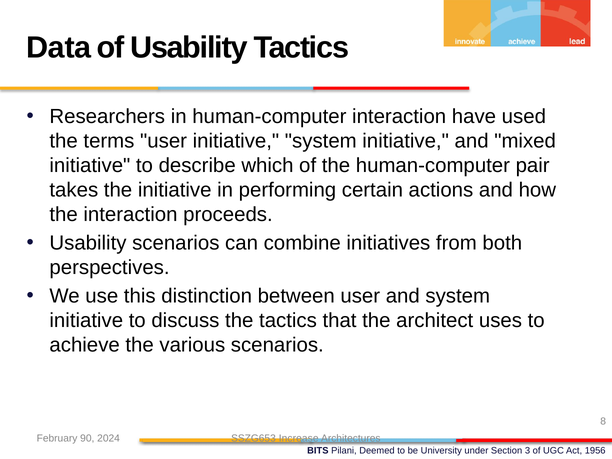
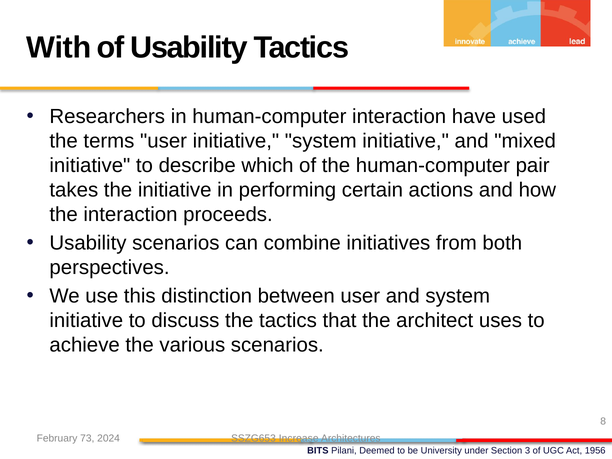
Data: Data -> With
90: 90 -> 73
